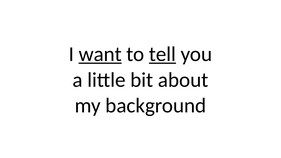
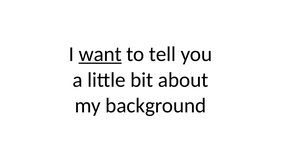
tell underline: present -> none
